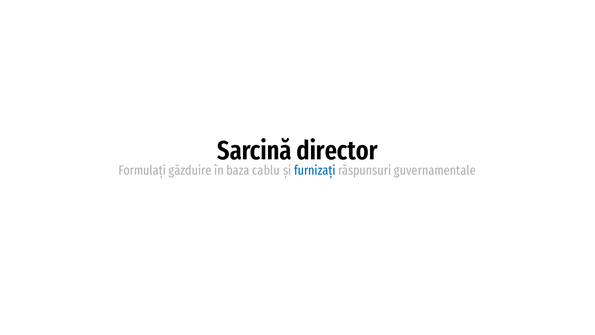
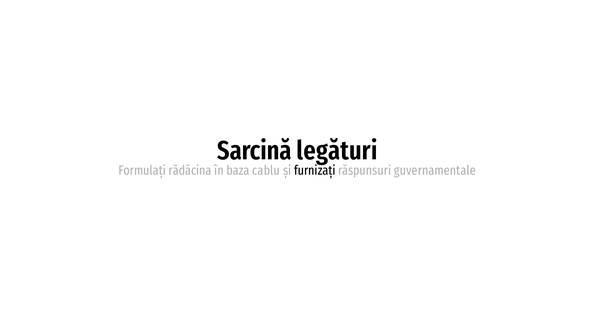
director: director -> legături
găzduire: găzduire -> rădăcina
furnizați colour: blue -> black
